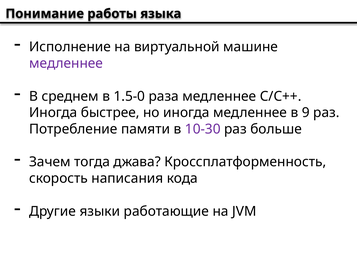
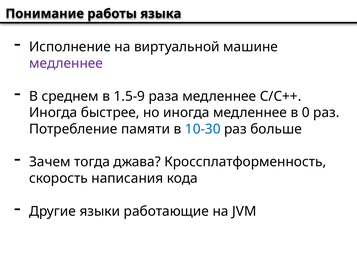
1.5-0: 1.5-0 -> 1.5-9
9: 9 -> 0
10-30 colour: purple -> blue
